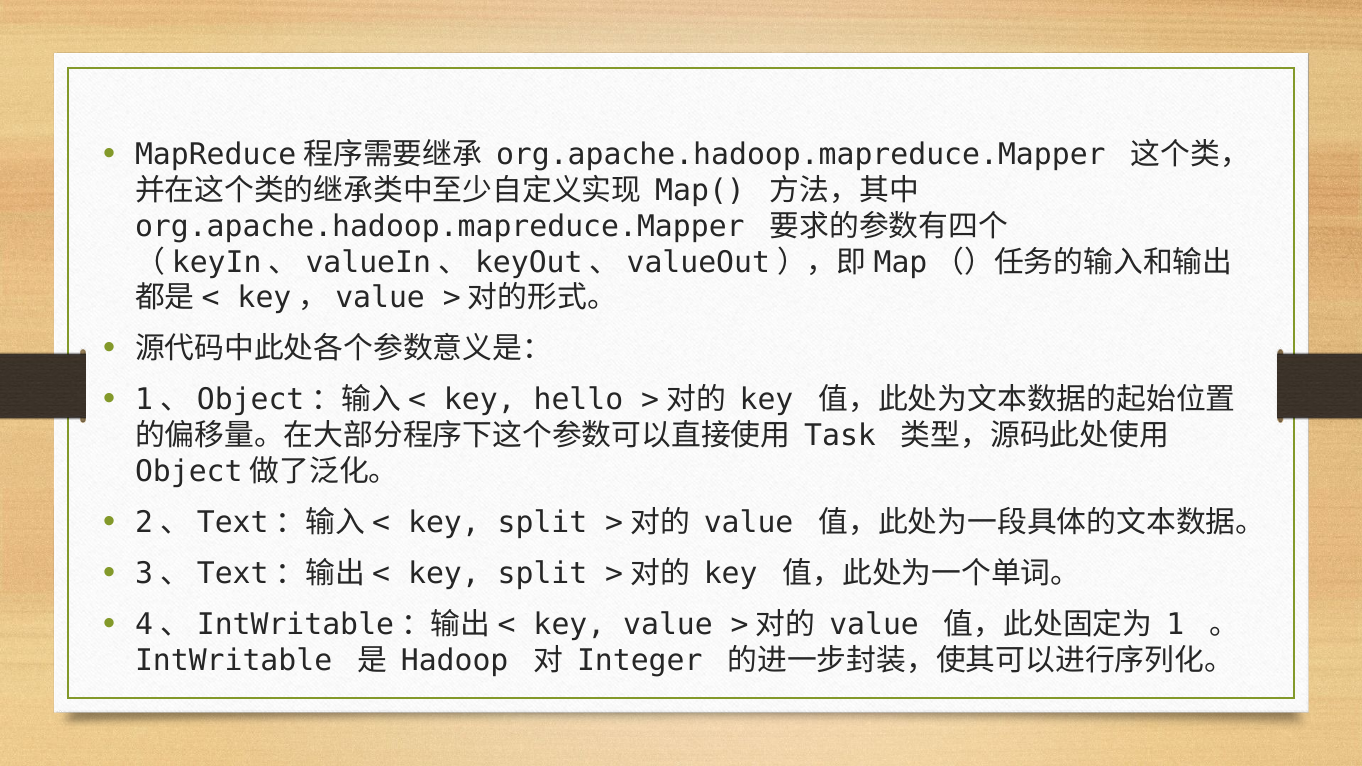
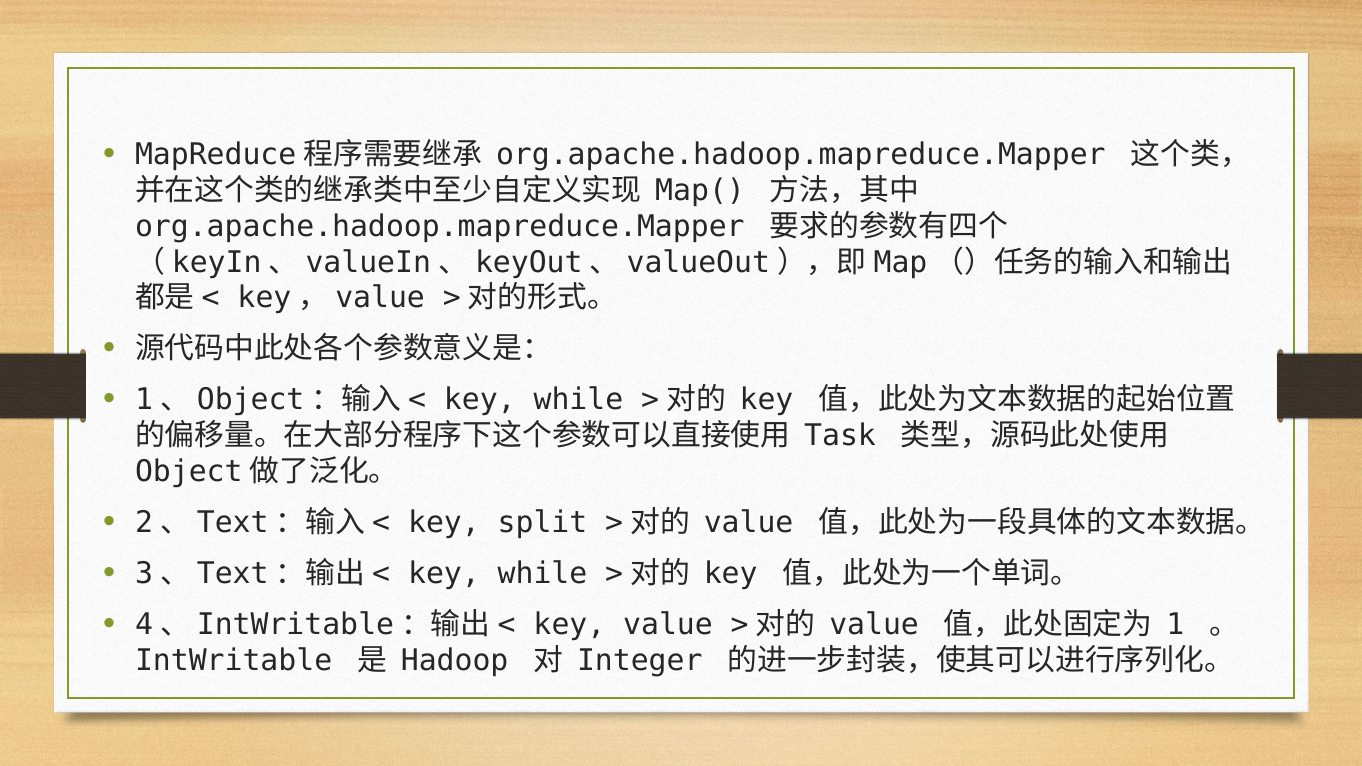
hello at (578, 400): hello -> while
split at (543, 574): split -> while
